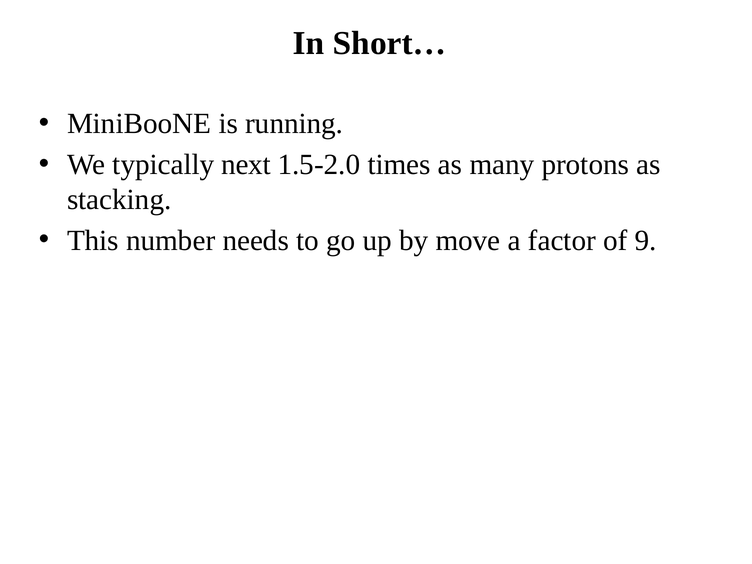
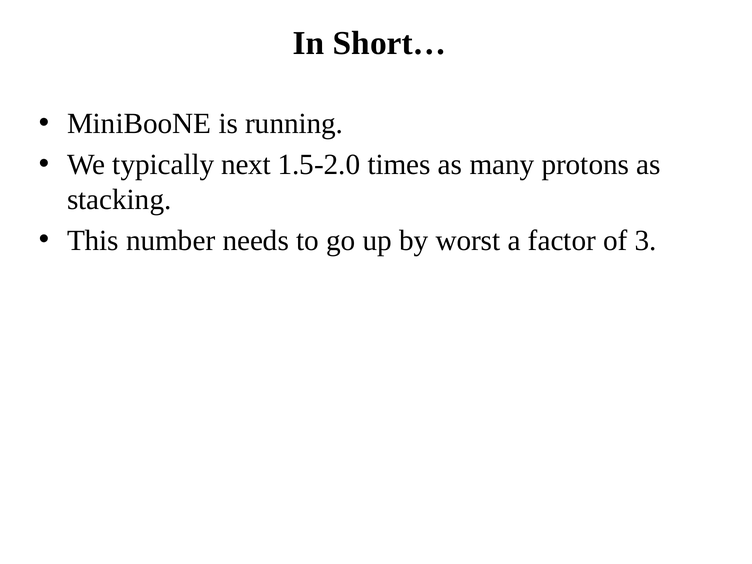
move: move -> worst
9: 9 -> 3
